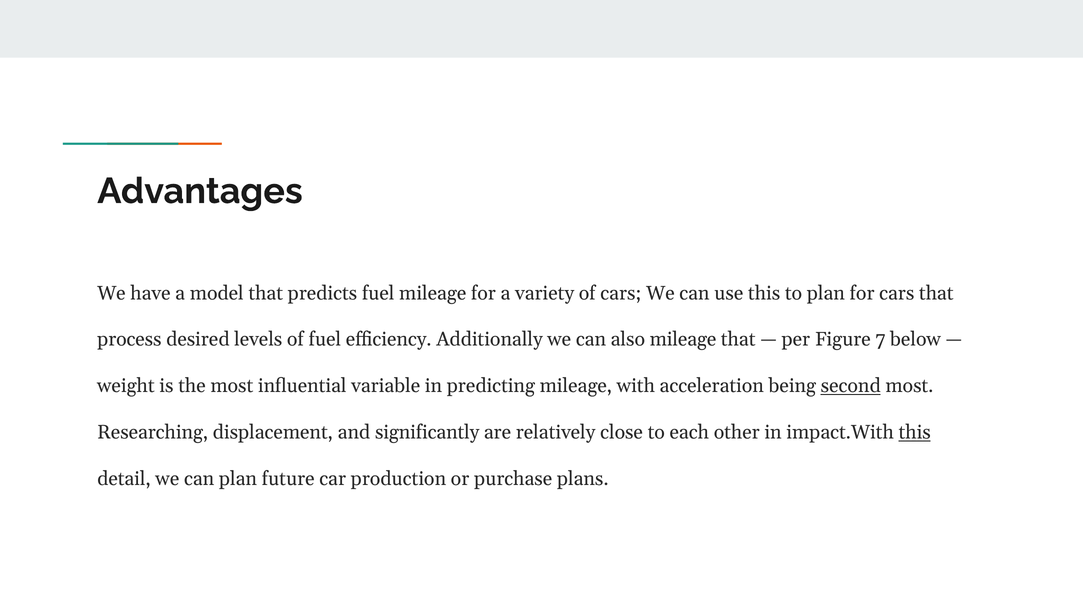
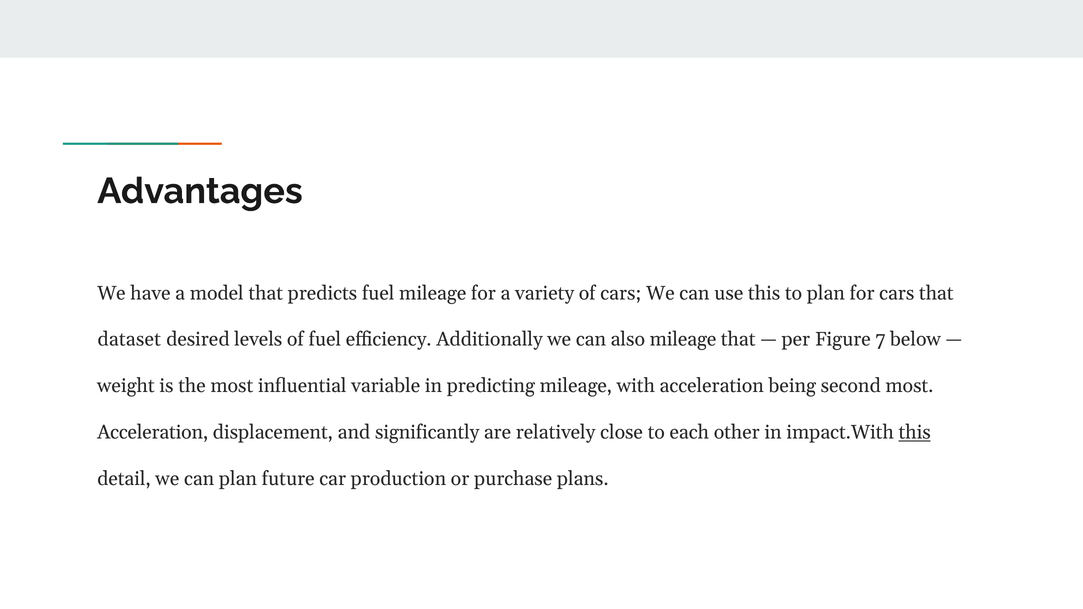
process: process -> dataset
second underline: present -> none
Researching at (153, 433): Researching -> Acceleration
